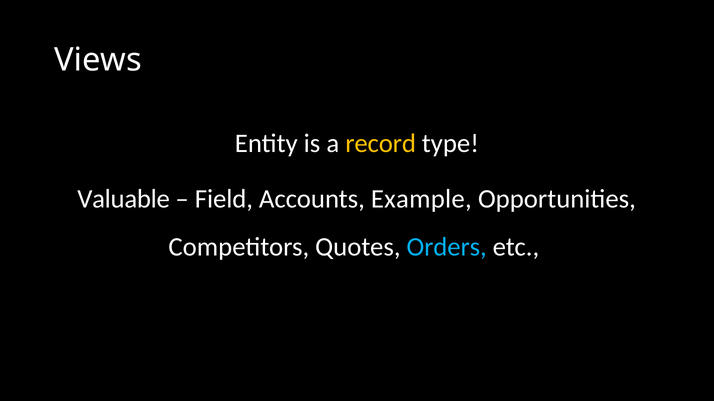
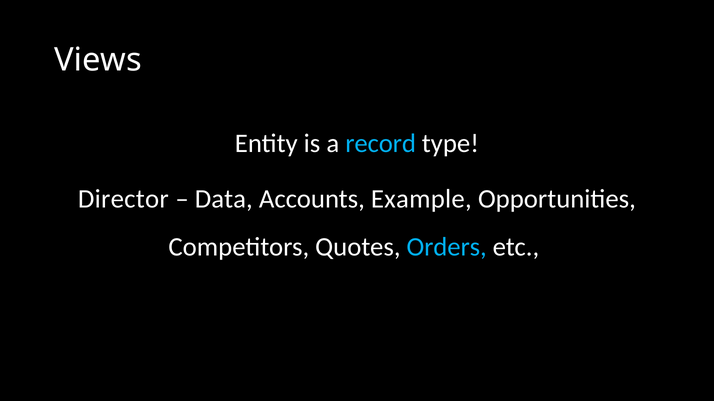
record colour: yellow -> light blue
Valuable: Valuable -> Director
Field: Field -> Data
